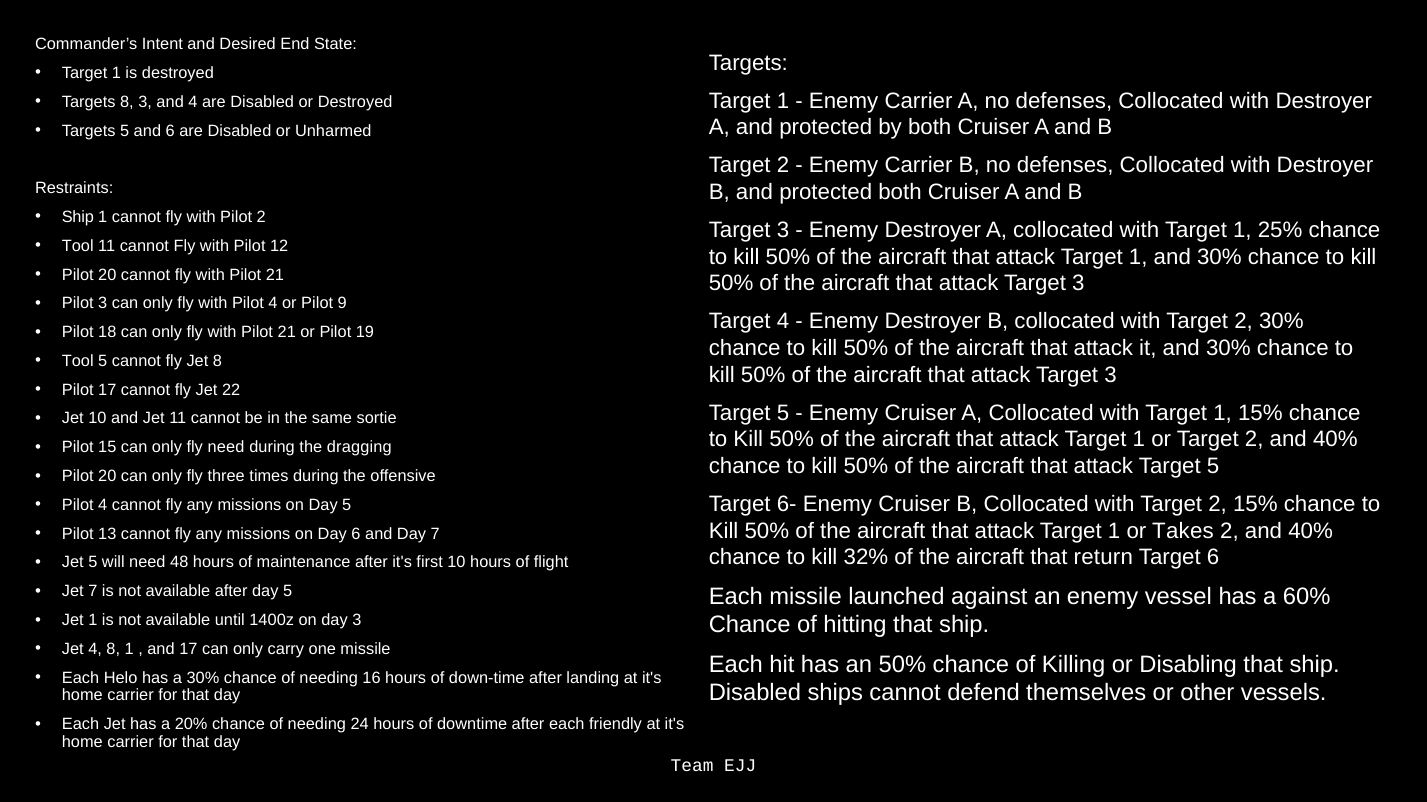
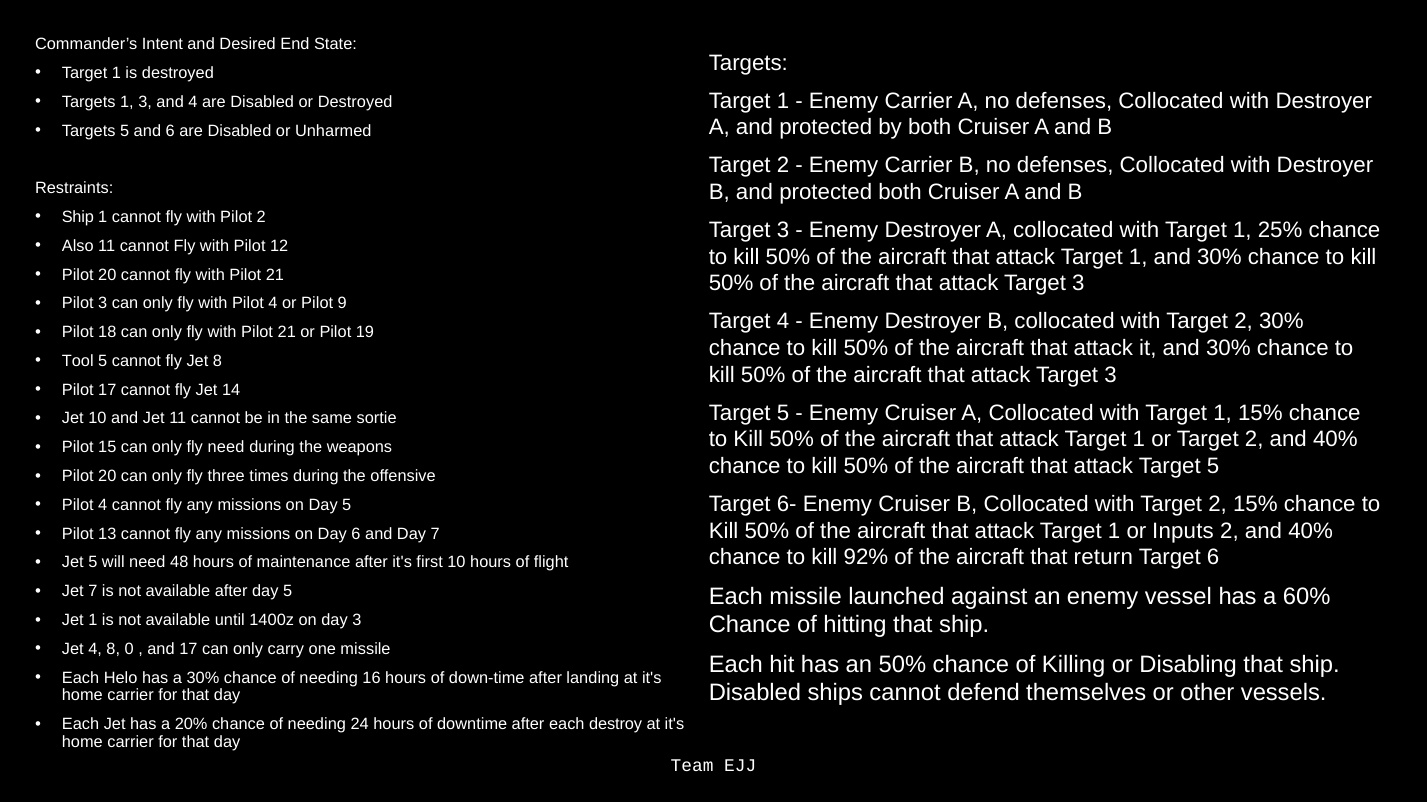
Targets 8: 8 -> 1
Tool at (78, 246): Tool -> Also
22: 22 -> 14
dragging: dragging -> weapons
Takes: Takes -> Inputs
32%: 32% -> 92%
8 1: 1 -> 0
friendly: friendly -> destroy
